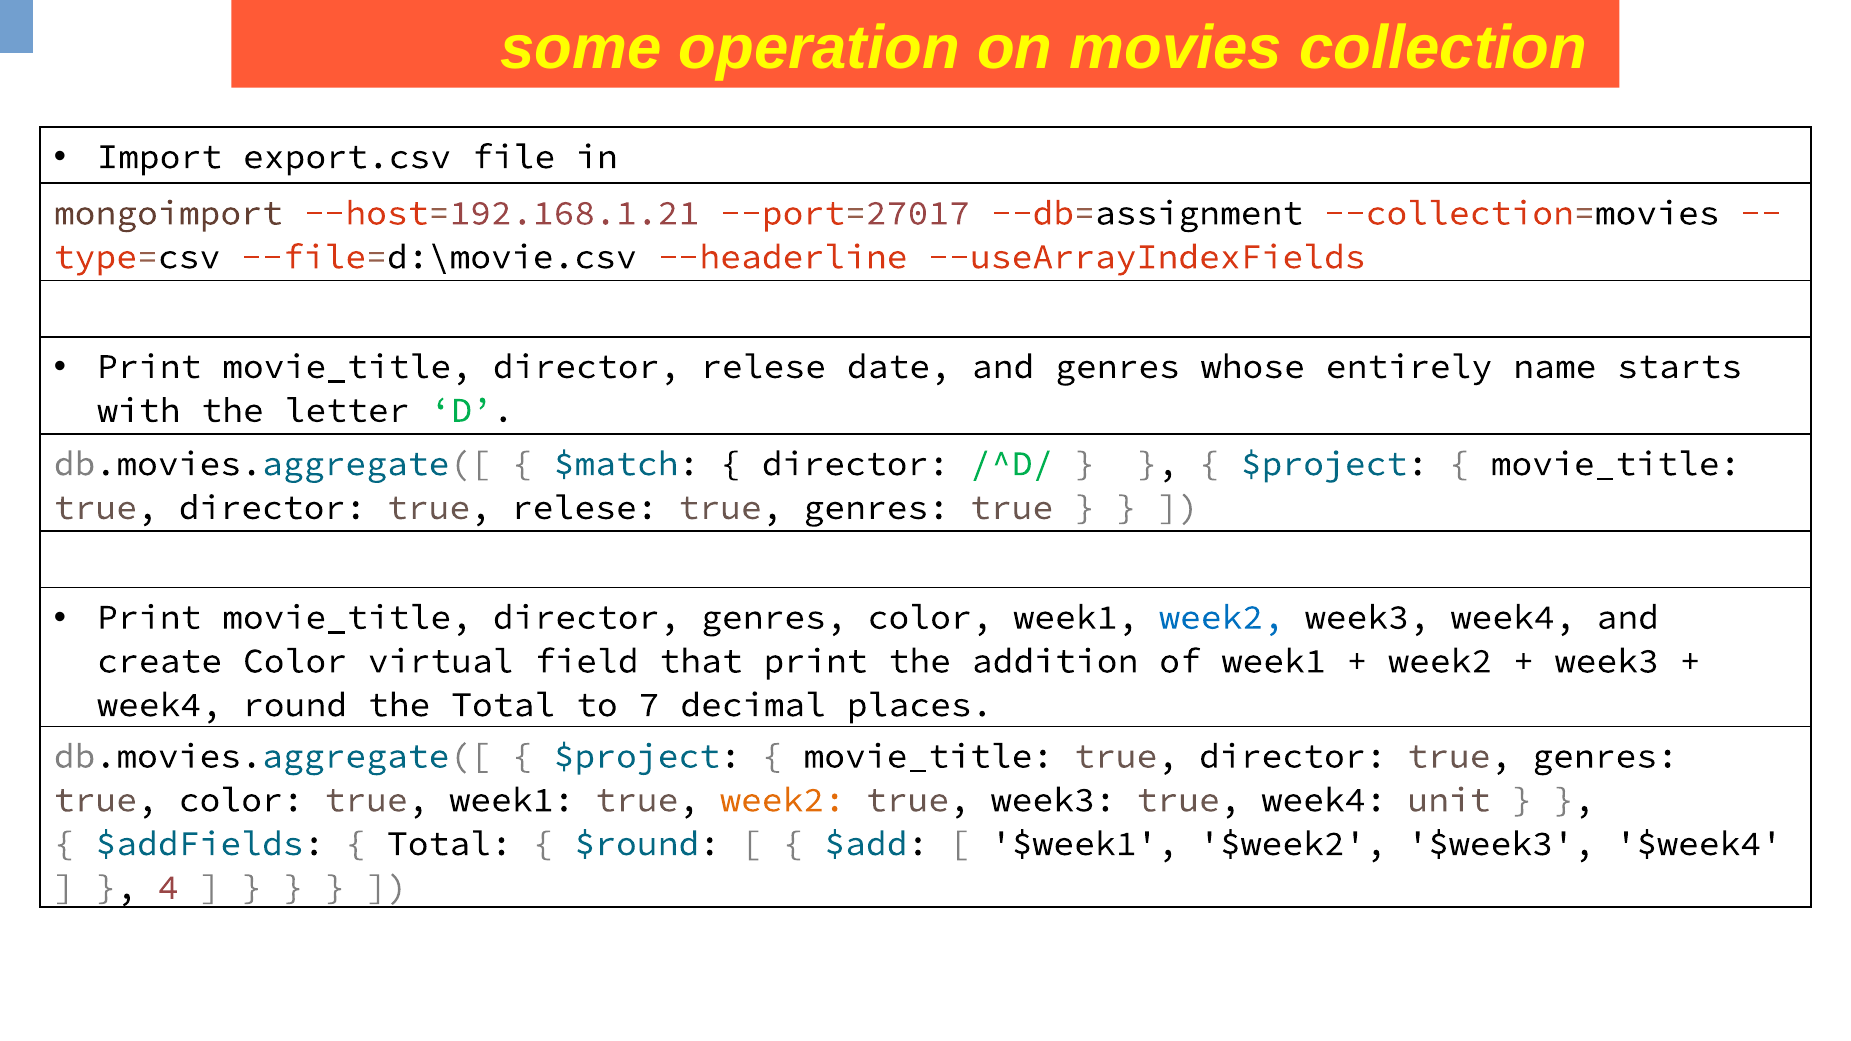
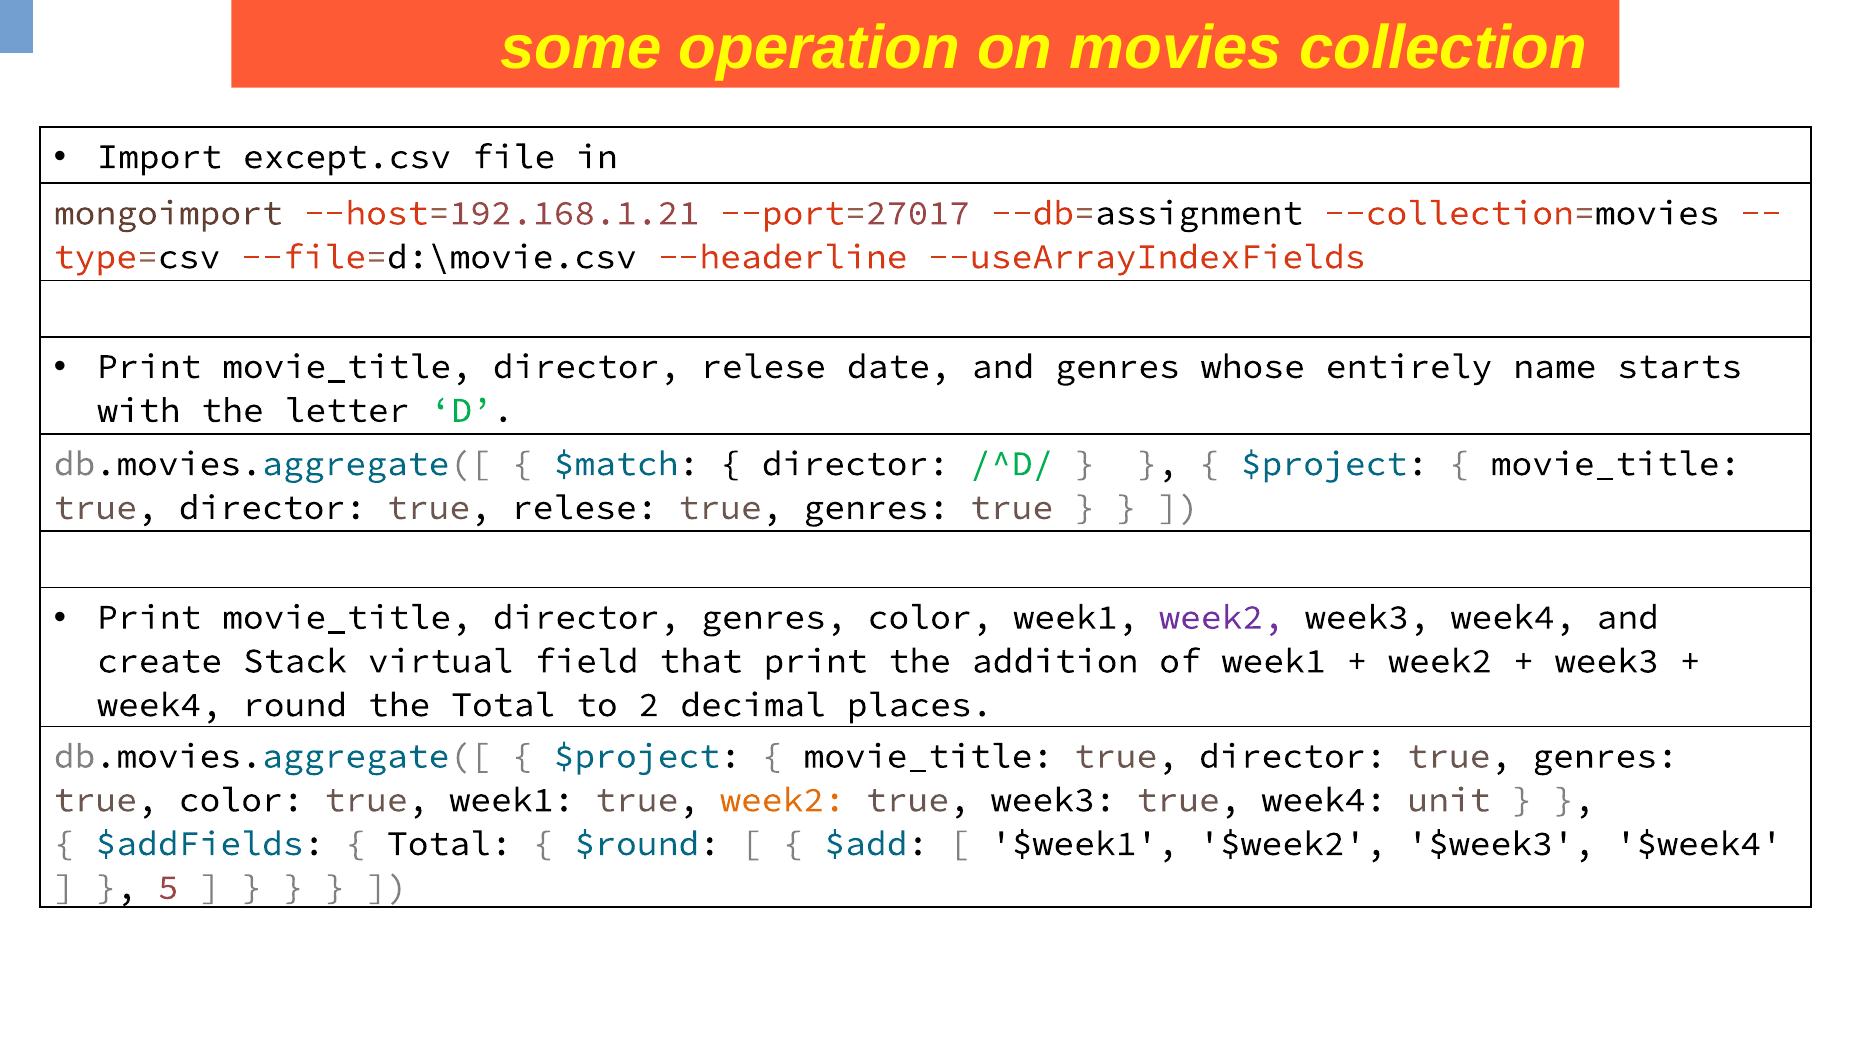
export.csv: export.csv -> except.csv
week2 at (1222, 617) colour: blue -> purple
create Color: Color -> Stack
7: 7 -> 2
4: 4 -> 5
